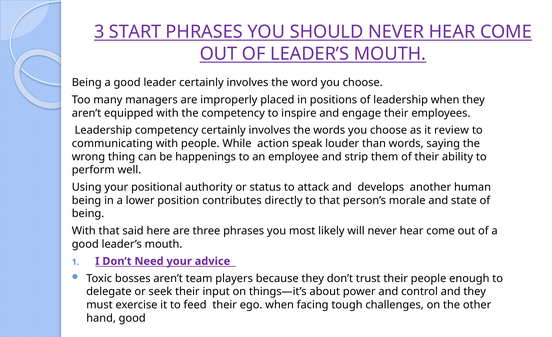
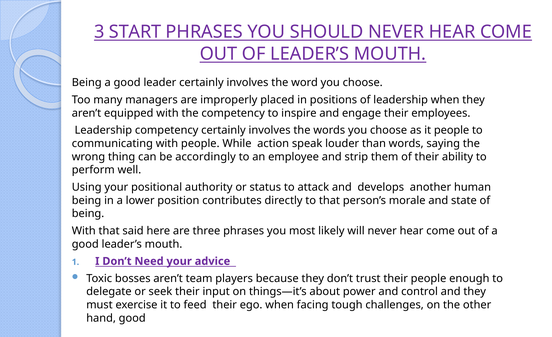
it review: review -> people
happenings: happenings -> accordingly
